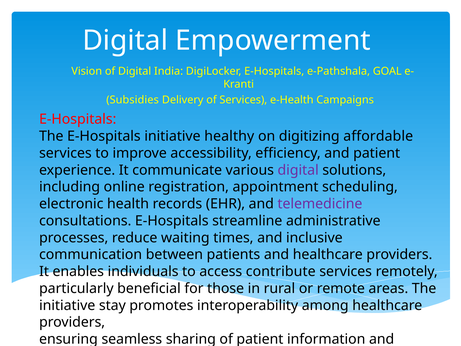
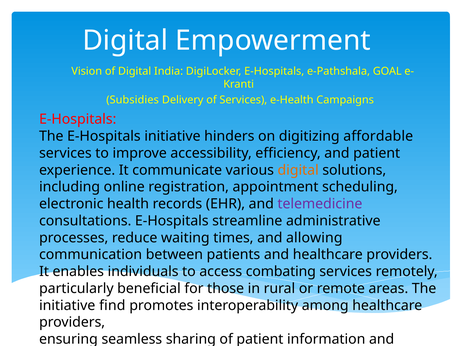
healthy: healthy -> hinders
digital at (298, 170) colour: purple -> orange
inclusive: inclusive -> allowing
contribute: contribute -> combating
stay: stay -> find
